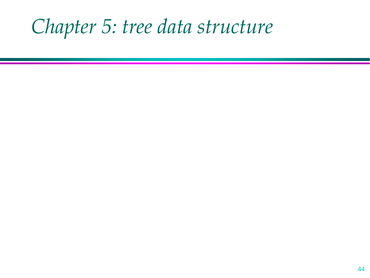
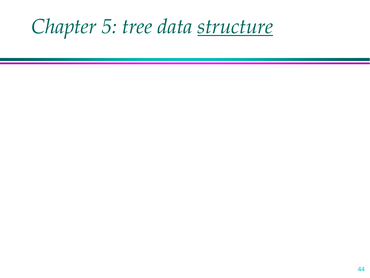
structure underline: none -> present
